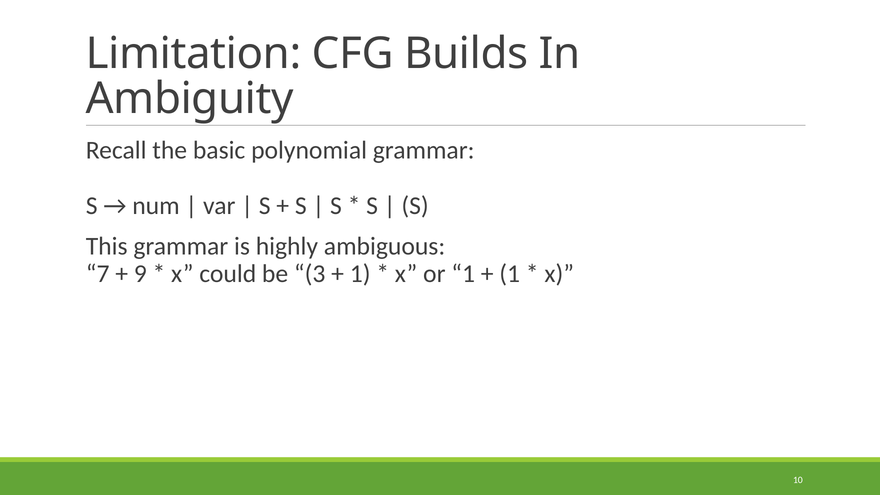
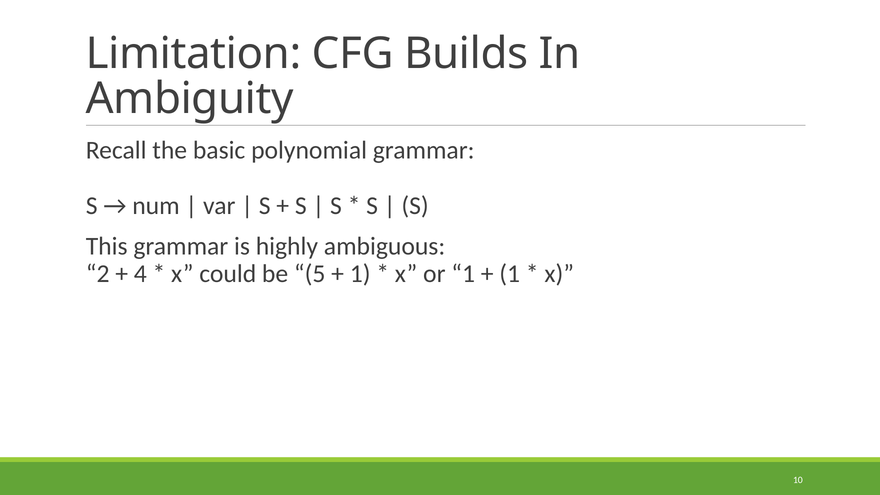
7: 7 -> 2
9: 9 -> 4
3: 3 -> 5
